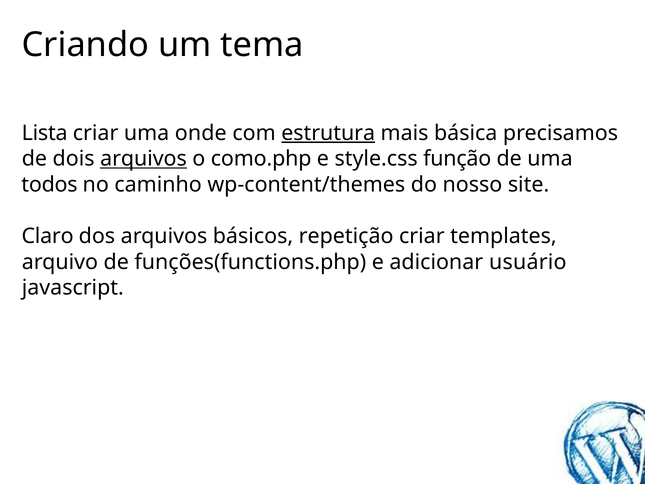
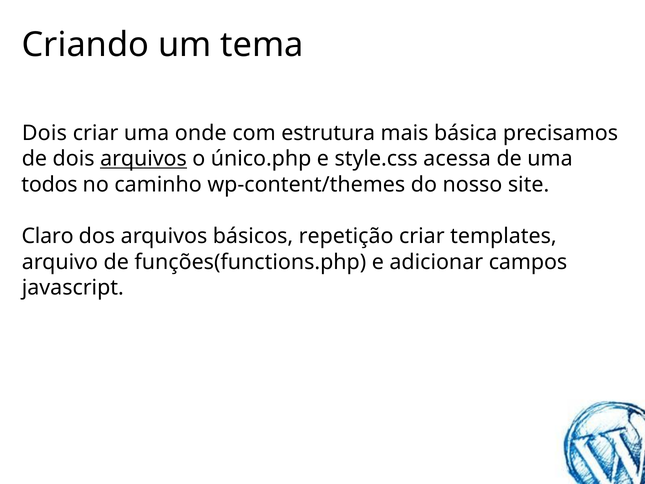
Lista at (45, 133): Lista -> Dois
estrutura underline: present -> none
como.php: como.php -> único.php
função: função -> acessa
usuário: usuário -> campos
